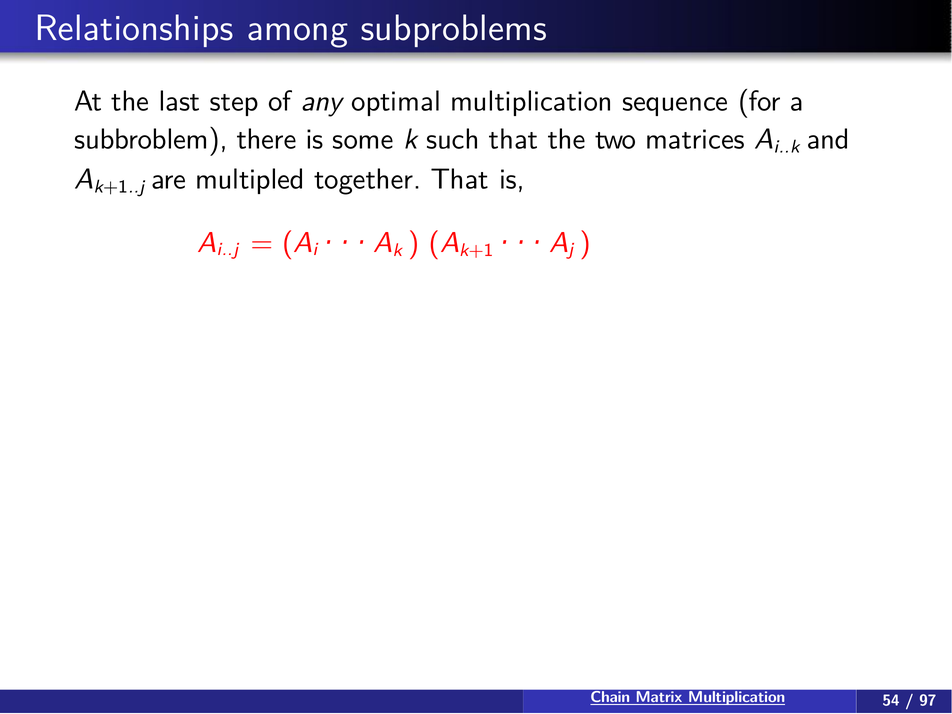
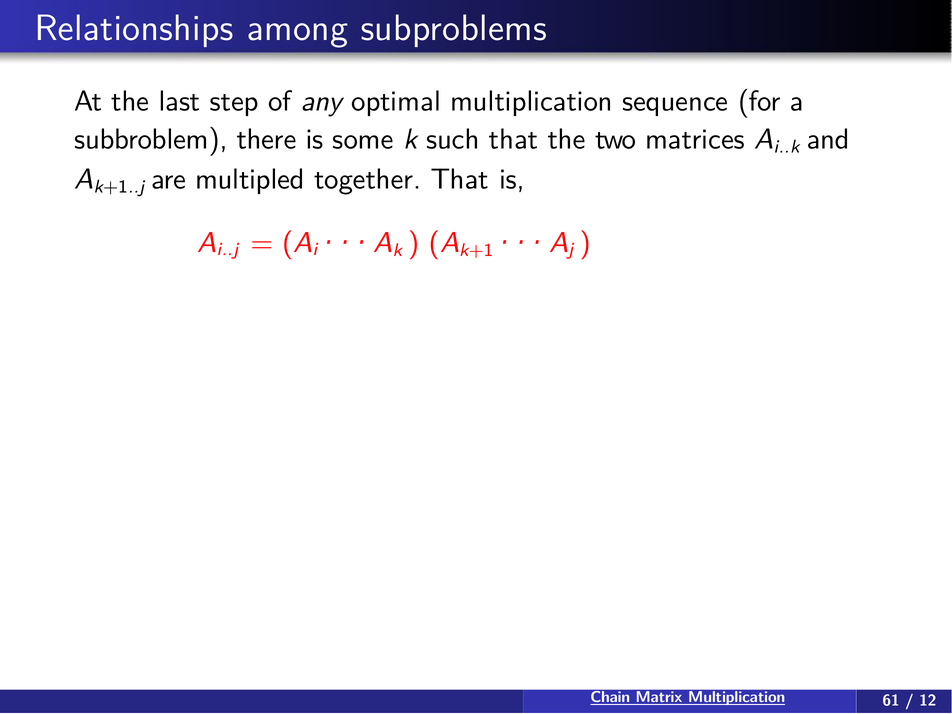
54: 54 -> 61
97: 97 -> 12
